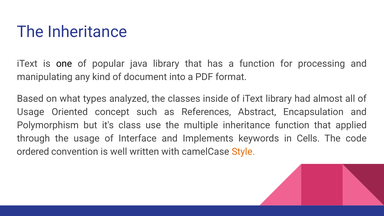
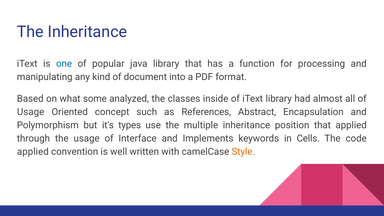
one colour: black -> blue
types: types -> some
class: class -> types
inheritance function: function -> position
ordered at (33, 152): ordered -> applied
